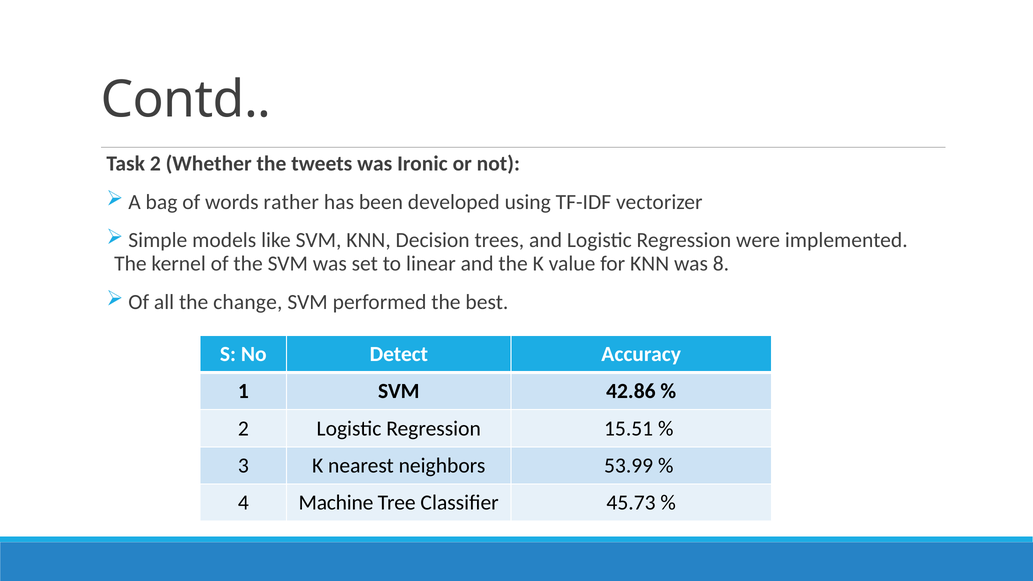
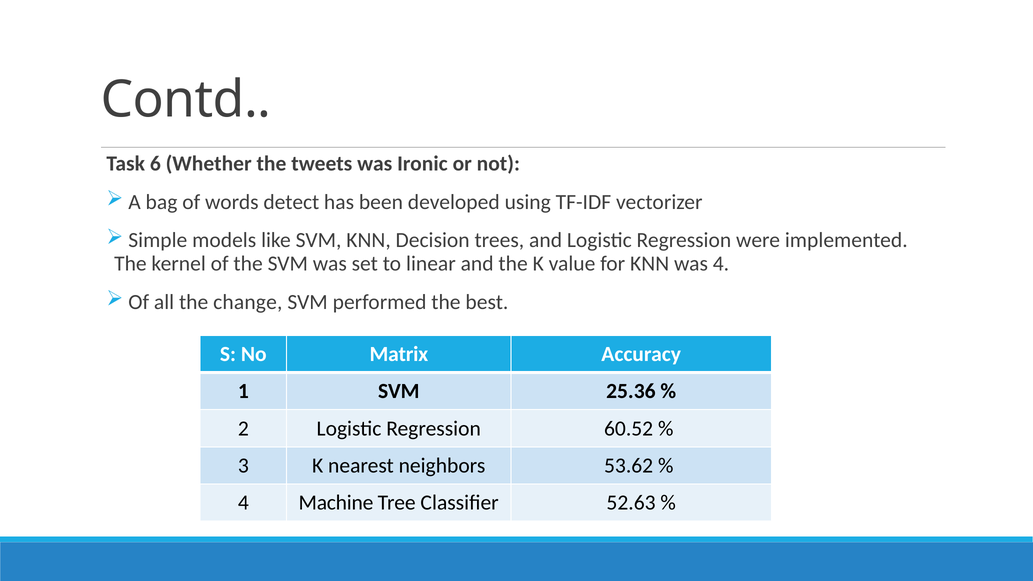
Task 2: 2 -> 6
rather: rather -> detect
was 8: 8 -> 4
Detect: Detect -> Matrix
42.86: 42.86 -> 25.36
15.51: 15.51 -> 60.52
53.99: 53.99 -> 53.62
45.73: 45.73 -> 52.63
